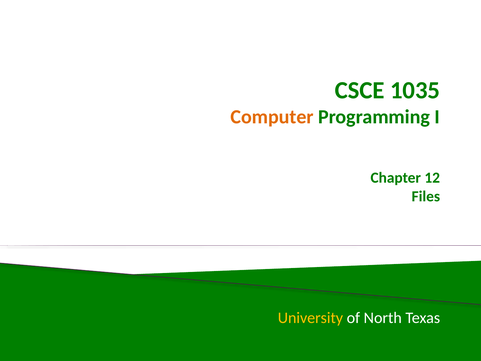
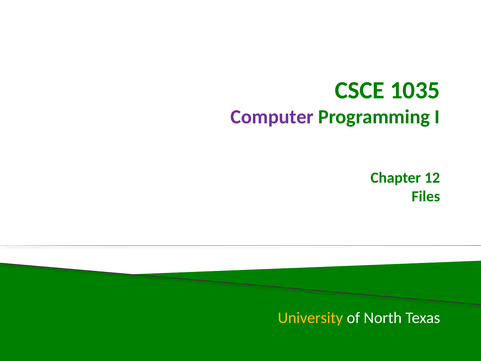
Computer colour: orange -> purple
